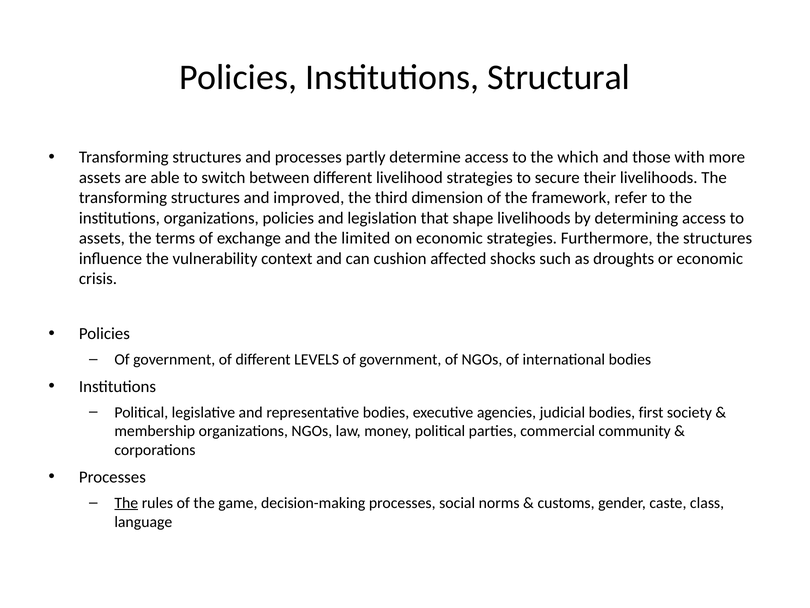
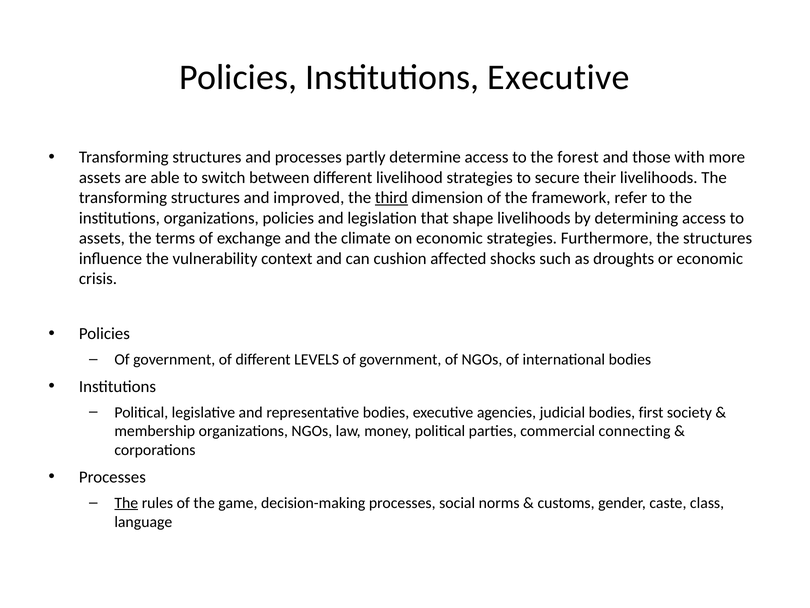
Institutions Structural: Structural -> Executive
which: which -> forest
third underline: none -> present
limited: limited -> climate
community: community -> connecting
